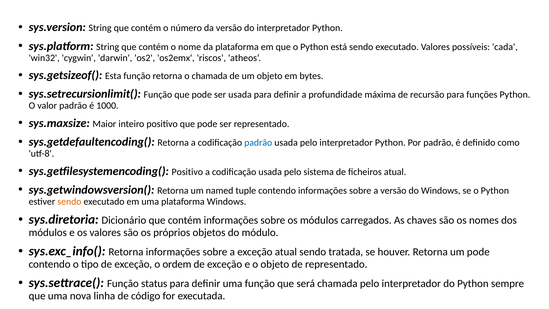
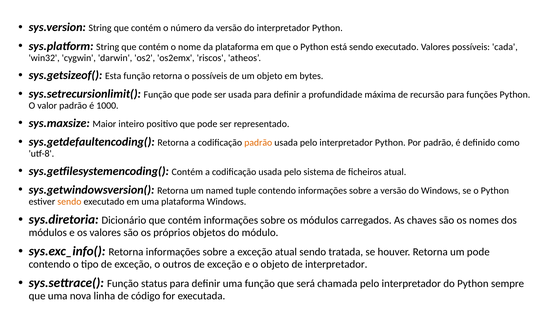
o chamada: chamada -> possíveis
padrão at (258, 143) colour: blue -> orange
sys.getfilesystemencoding( Positivo: Positivo -> Contém
ordem: ordem -> outros
de representado: representado -> interpretador
